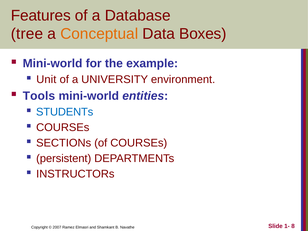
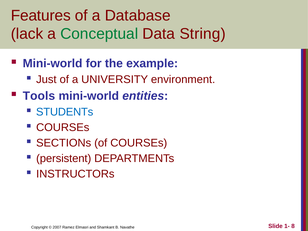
tree: tree -> lack
Conceptual colour: orange -> green
Boxes: Boxes -> String
Unit: Unit -> Just
